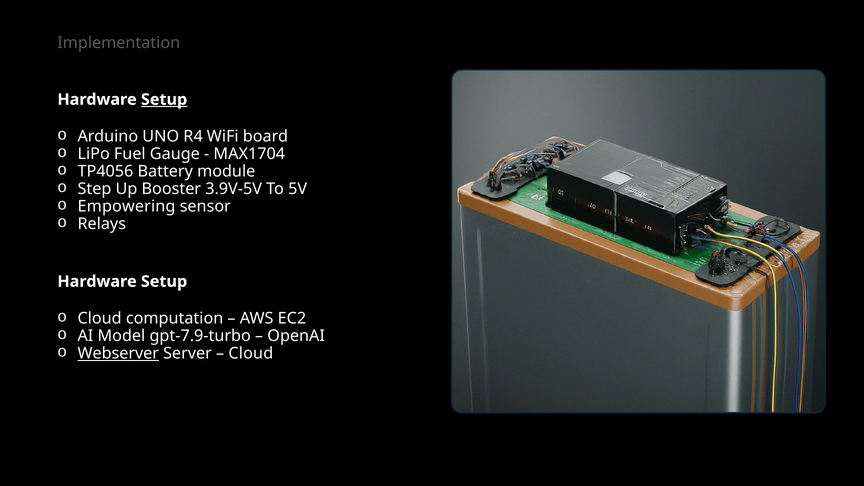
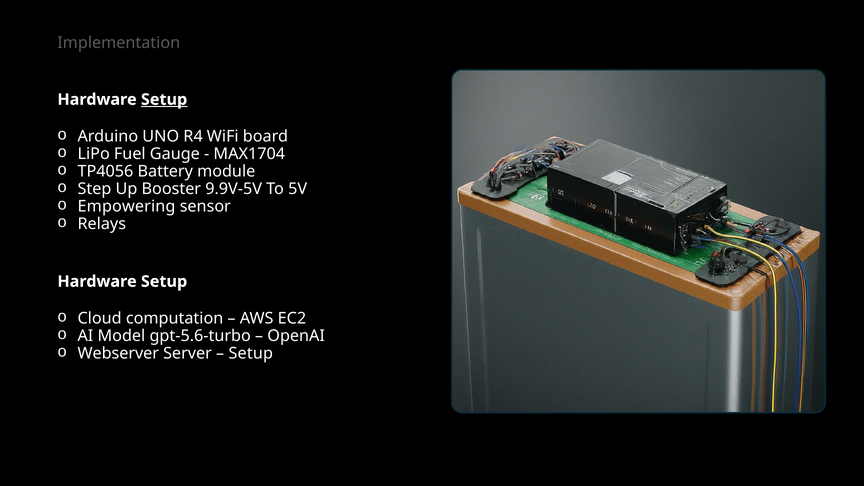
3.9V-5V: 3.9V-5V -> 9.9V-5V
gpt-7.9-turbo: gpt-7.9-turbo -> gpt-5.6-turbo
Webserver underline: present -> none
Cloud at (251, 353): Cloud -> Setup
